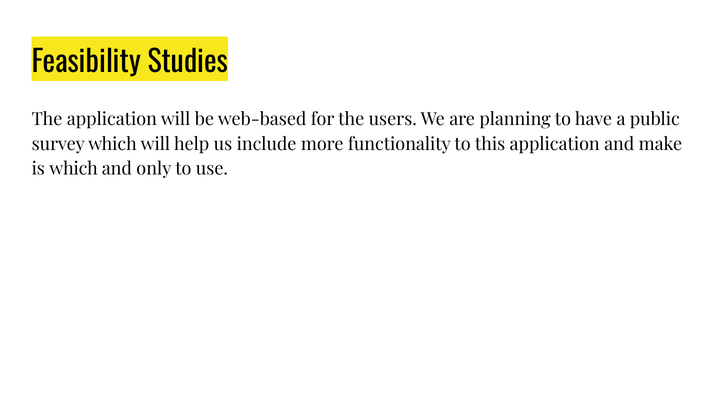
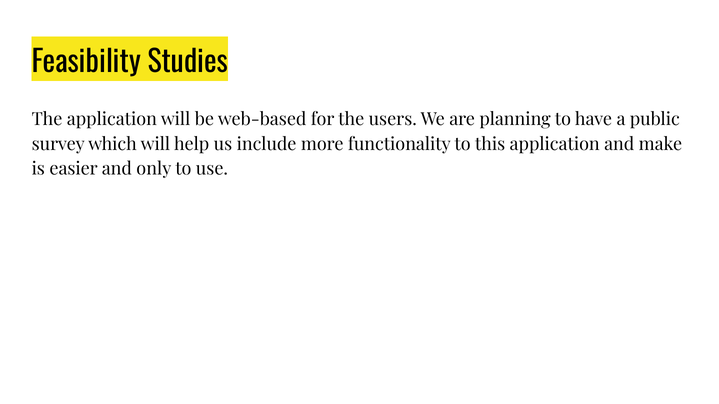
is which: which -> easier
